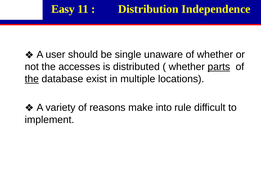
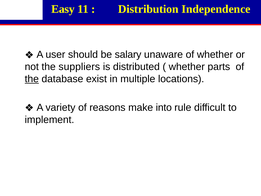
single: single -> salary
accesses: accesses -> suppliers
parts underline: present -> none
